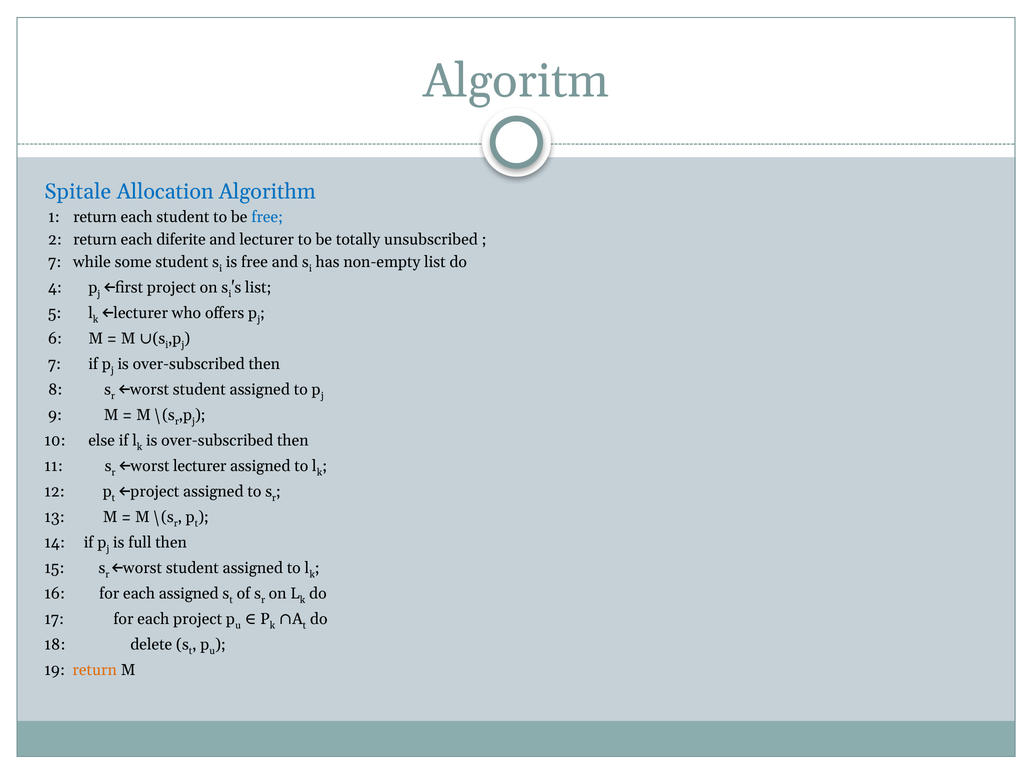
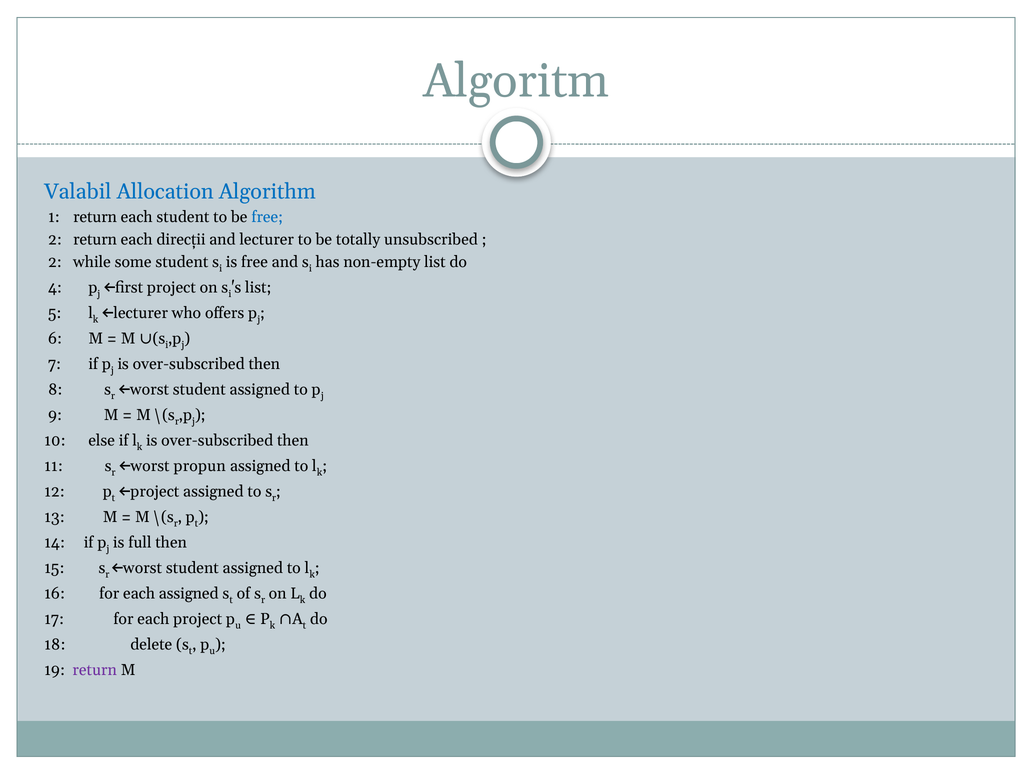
Spitale: Spitale -> Valabil
diferite: diferite -> direcții
7 at (55, 262): 7 -> 2
←worst lecturer: lecturer -> propun
return at (95, 671) colour: orange -> purple
